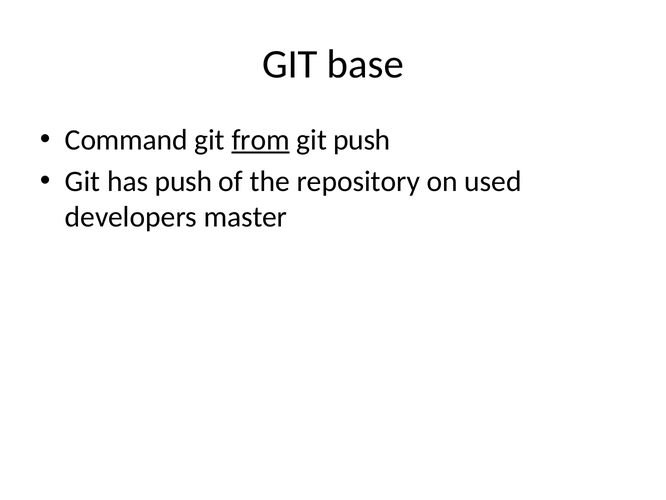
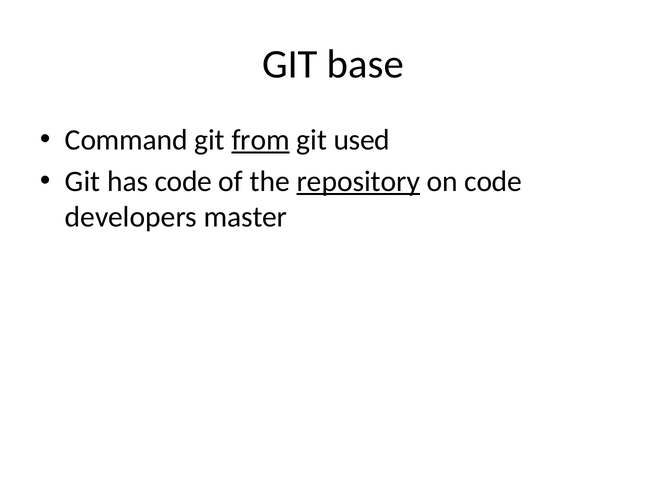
git push: push -> used
has push: push -> code
repository underline: none -> present
on used: used -> code
